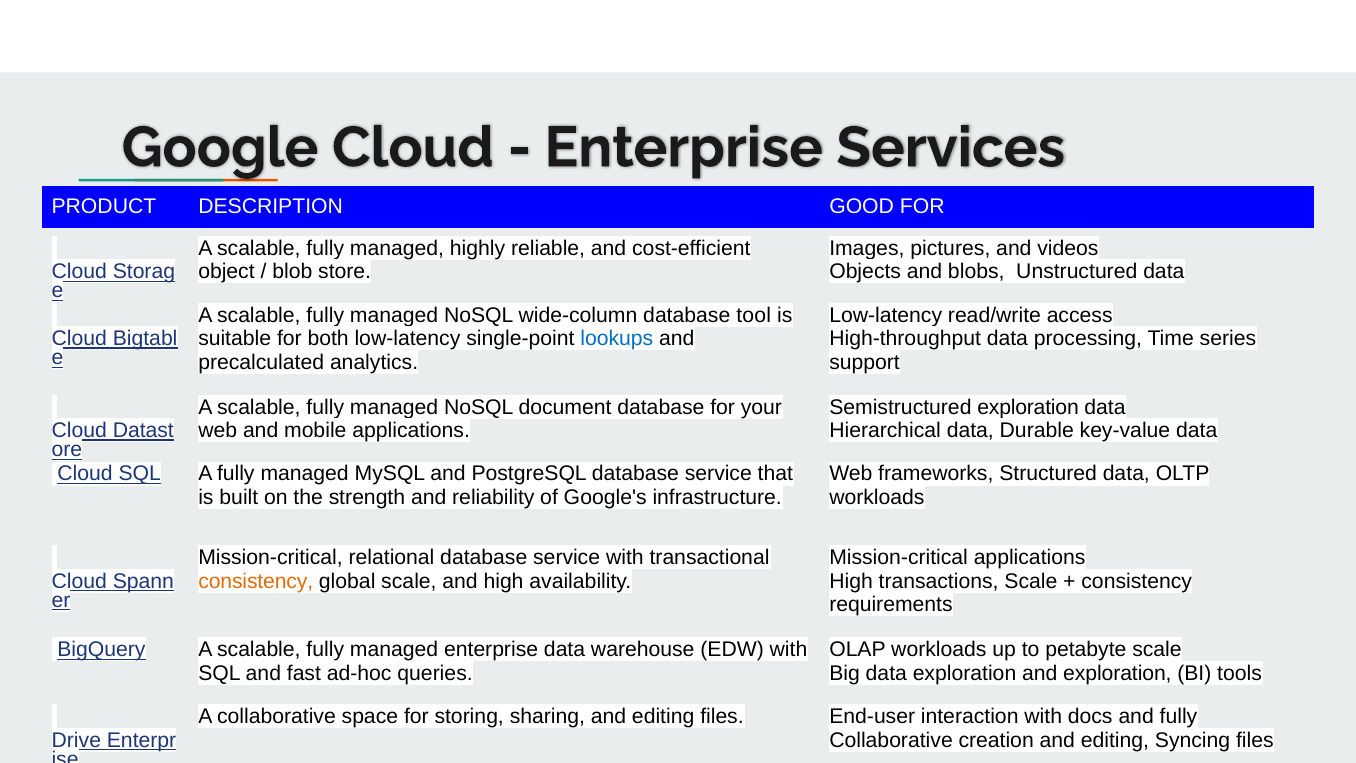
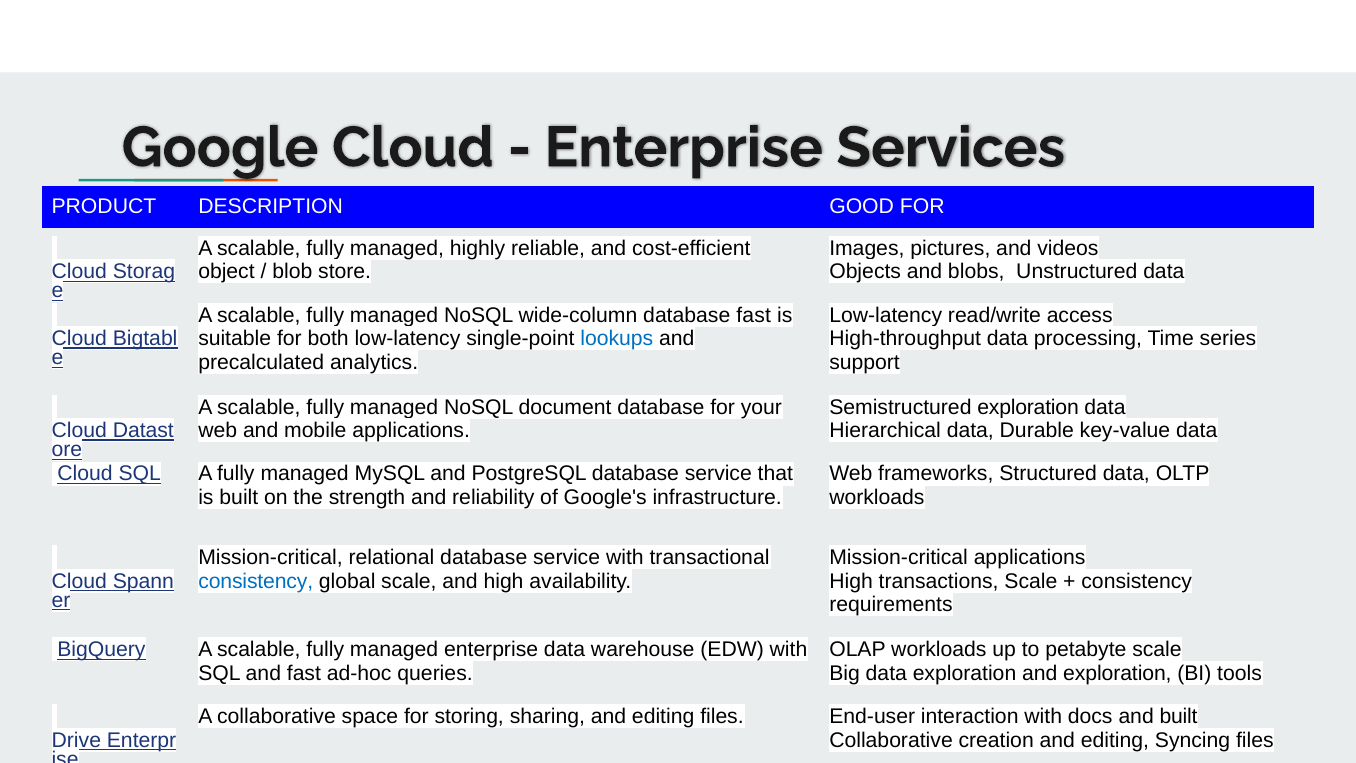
database tool: tool -> fast
consistency at (256, 581) colour: orange -> blue
and fully: fully -> built
